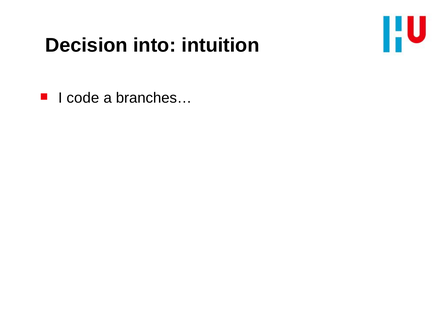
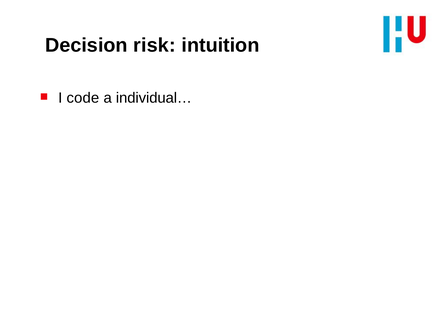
into: into -> risk
branches…: branches… -> individual…
